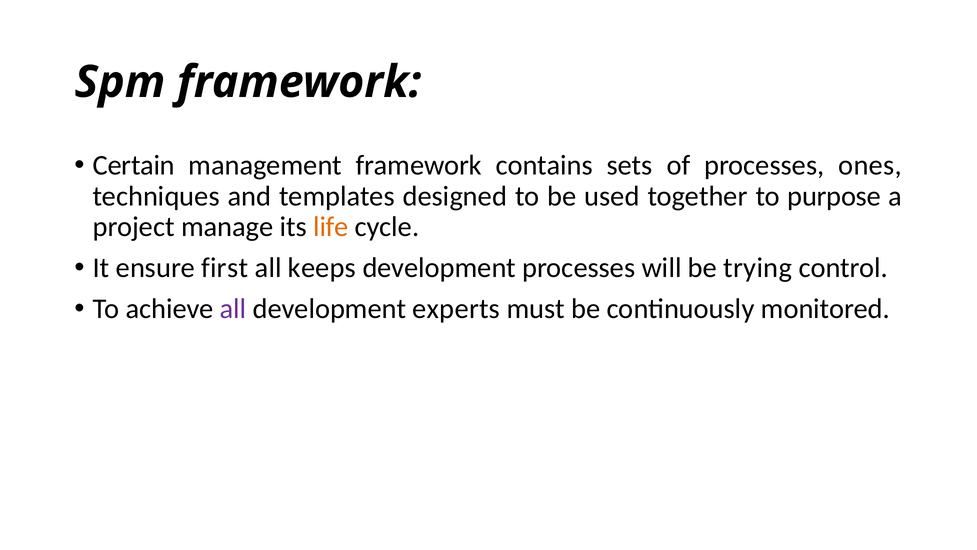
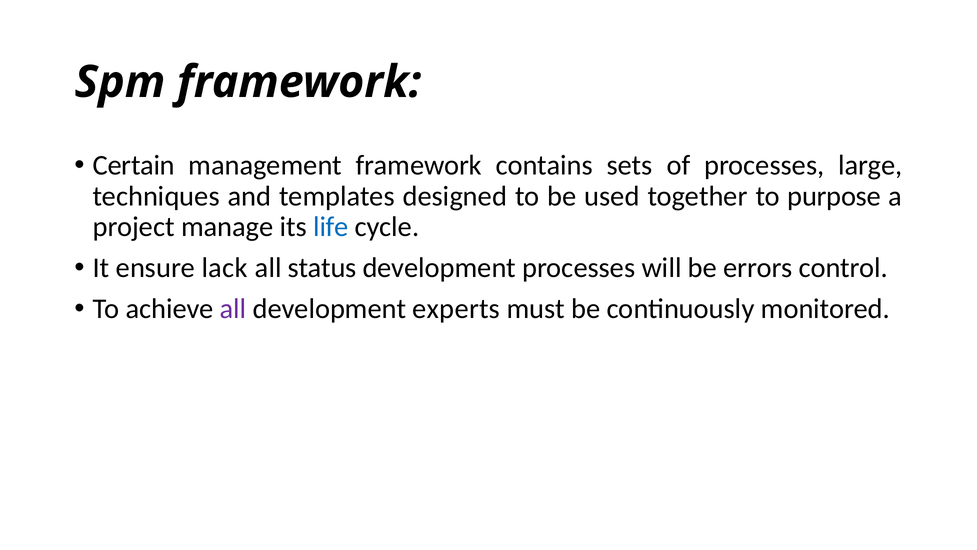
ones: ones -> large
life colour: orange -> blue
first: first -> lack
keeps: keeps -> status
trying: trying -> errors
